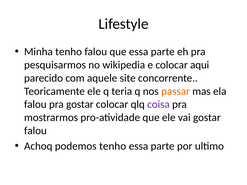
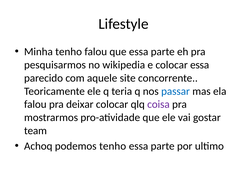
colocar aqui: aqui -> essa
passar colour: orange -> blue
pra gostar: gostar -> deixar
falou at (35, 131): falou -> team
